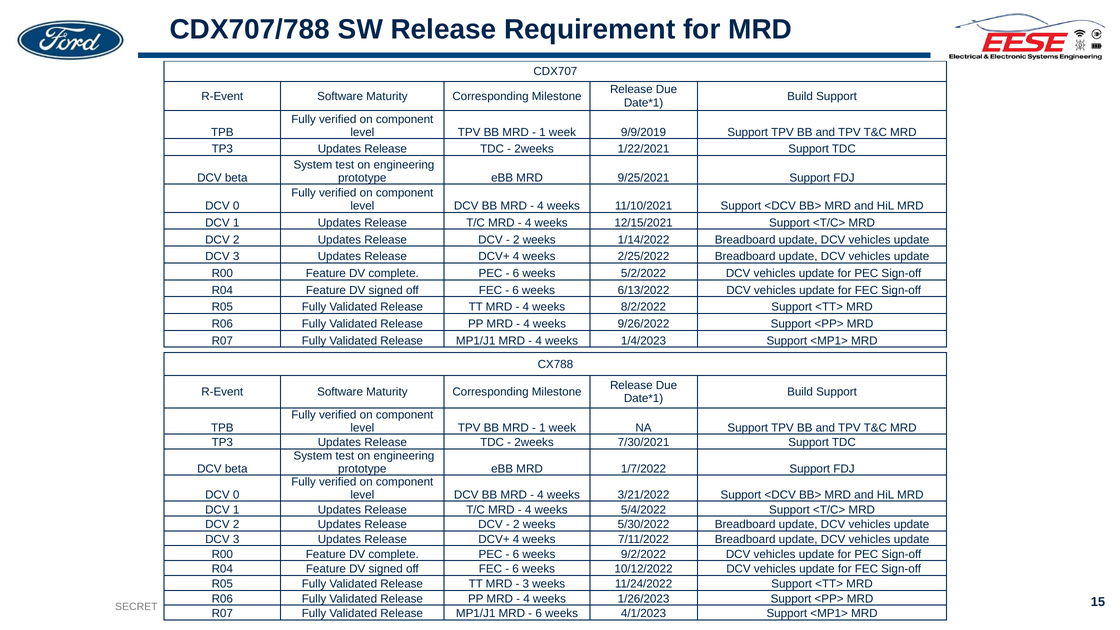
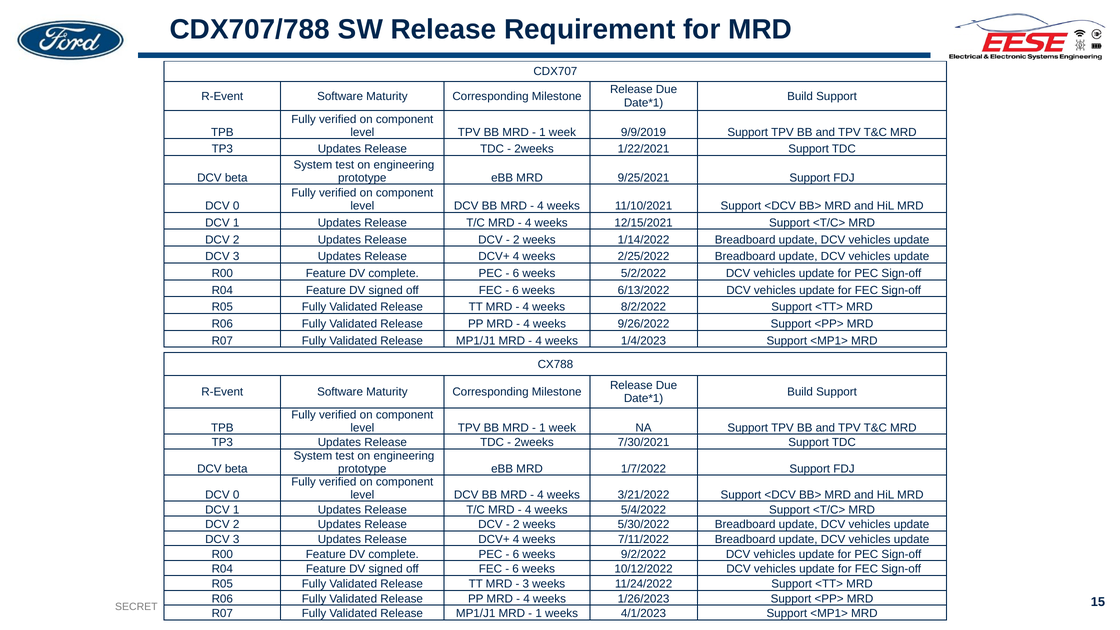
6 at (539, 614): 6 -> 1
